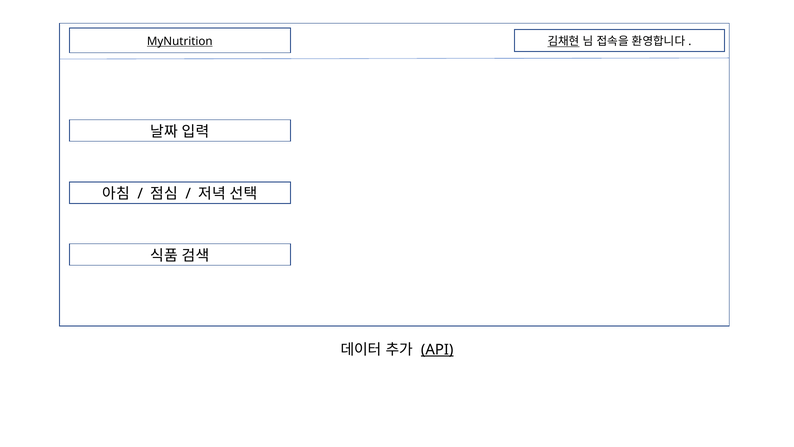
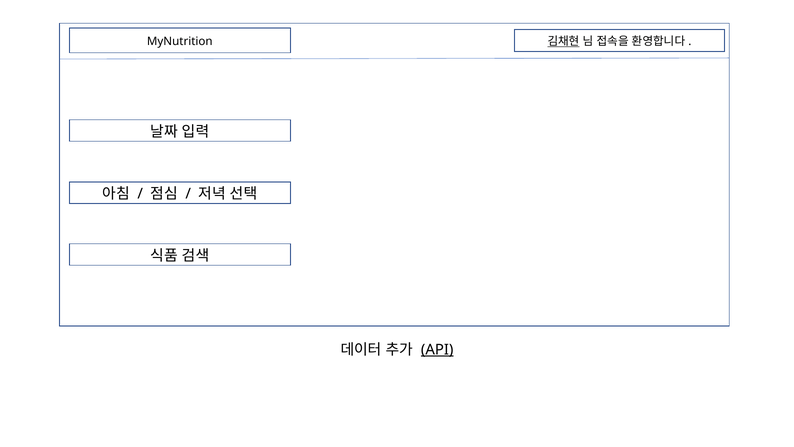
MyNutrition underline: present -> none
